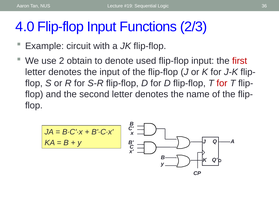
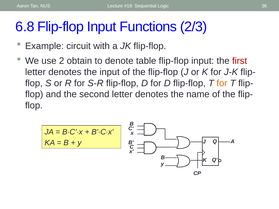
4.0: 4.0 -> 6.8
used: used -> table
for at (222, 83) colour: red -> orange
